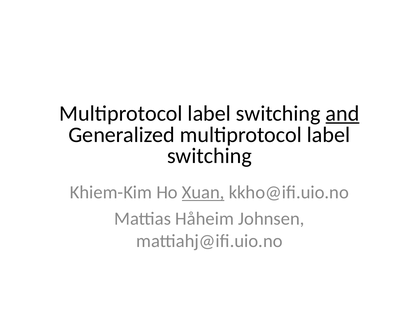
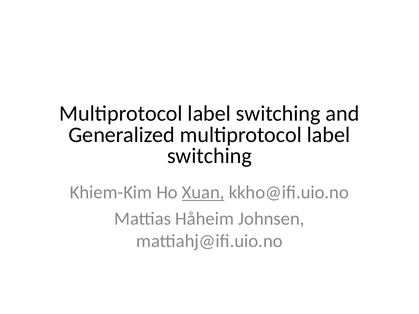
and underline: present -> none
